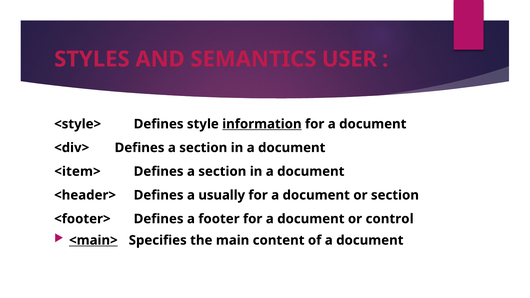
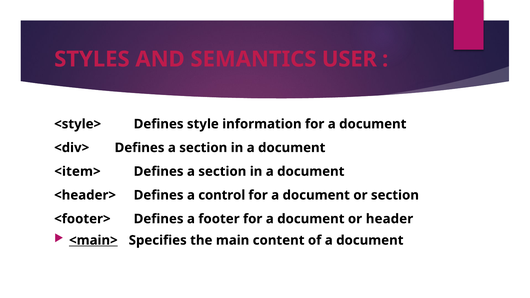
information underline: present -> none
usually: usually -> control
control: control -> header
